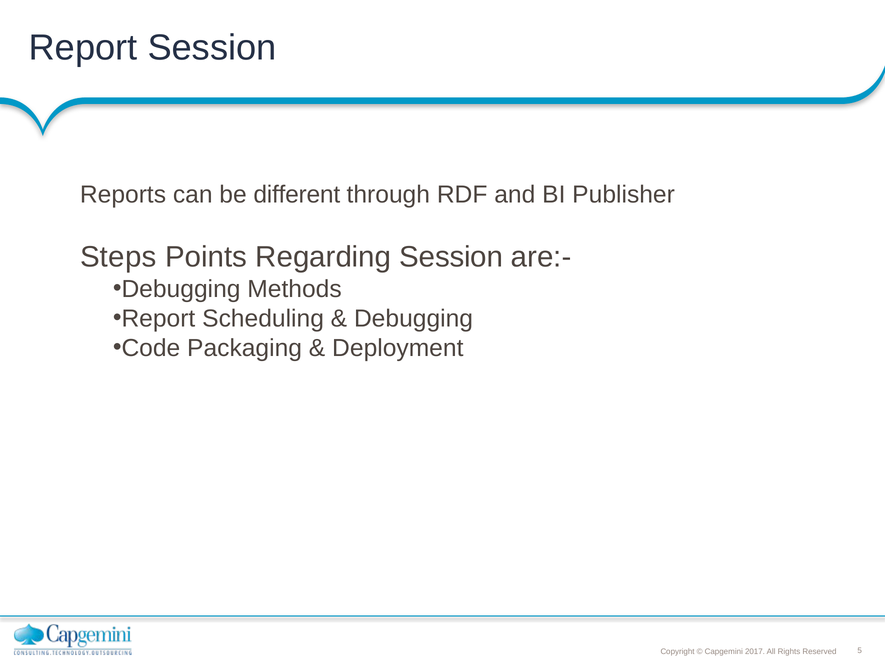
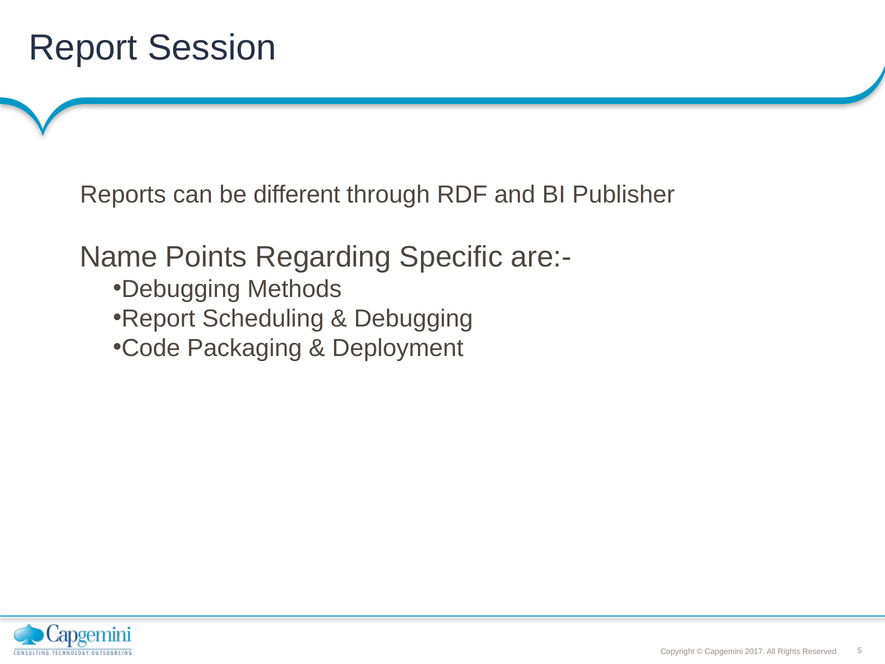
Steps: Steps -> Name
Regarding Session: Session -> Specific
